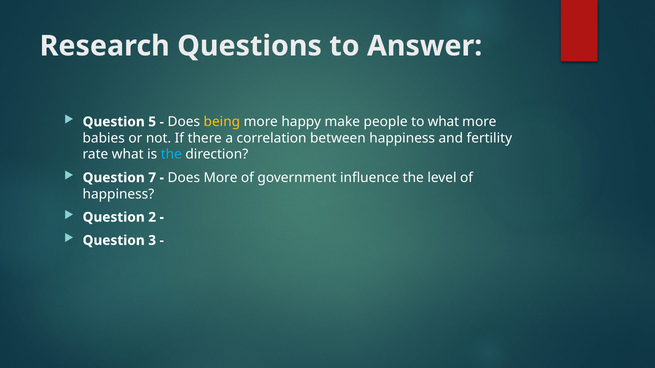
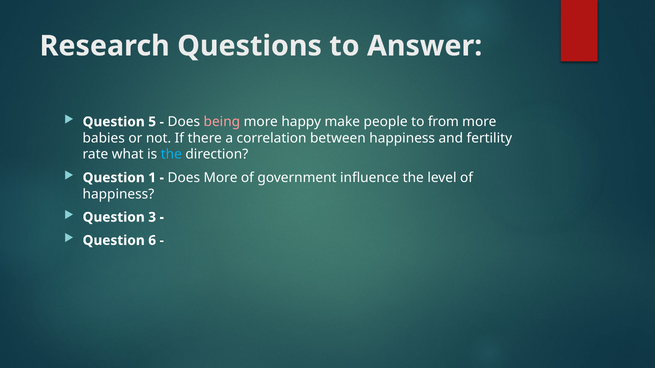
being colour: yellow -> pink
to what: what -> from
7: 7 -> 1
2: 2 -> 3
3: 3 -> 6
